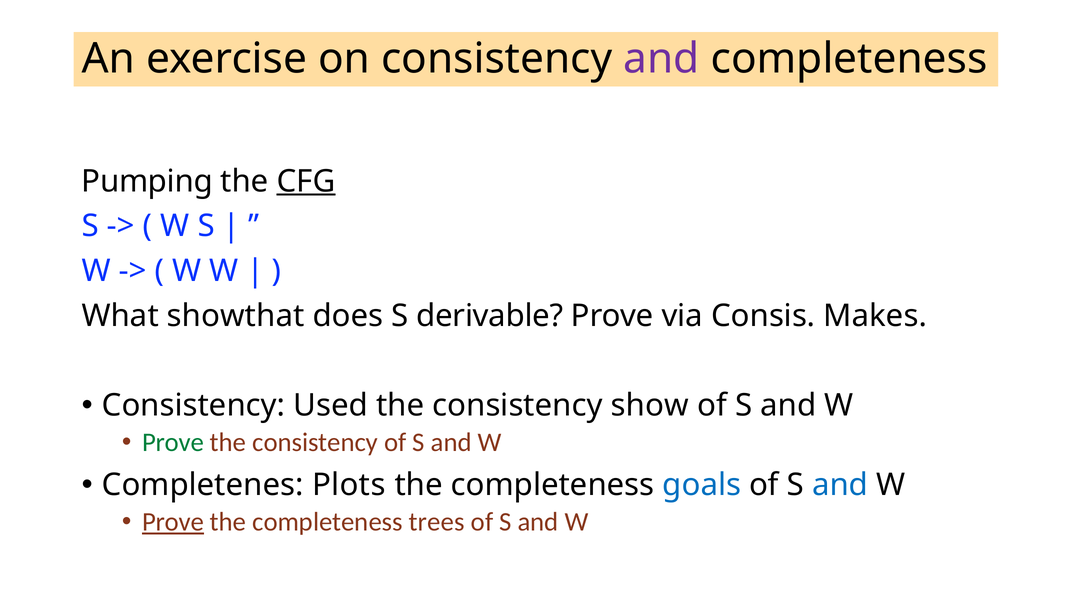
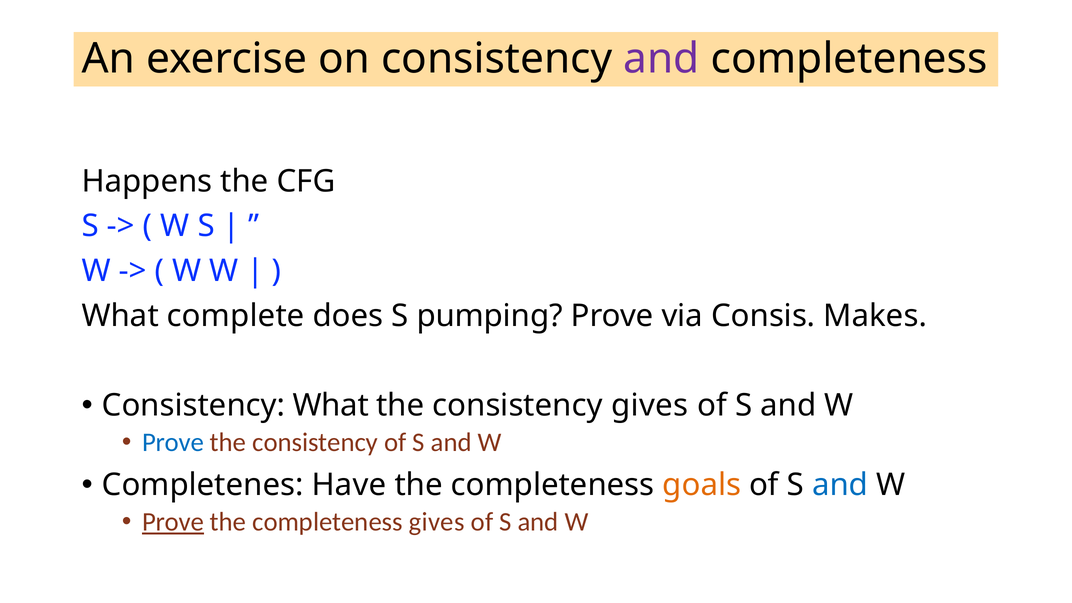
Pumping: Pumping -> Happens
CFG underline: present -> none
showthat: showthat -> complete
derivable: derivable -> pumping
Consistency Used: Used -> What
consistency show: show -> gives
Prove at (173, 443) colour: green -> blue
Plots: Plots -> Have
goals colour: blue -> orange
completeness trees: trees -> gives
